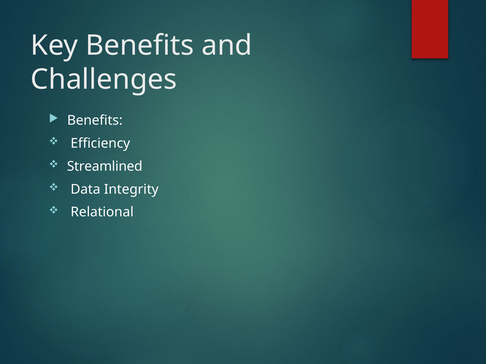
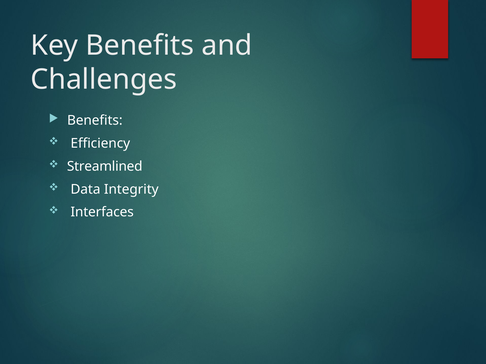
Relational: Relational -> Interfaces
